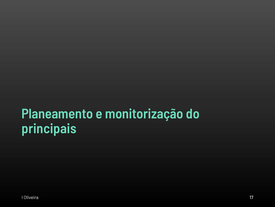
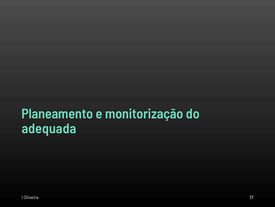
principais: principais -> adequada
